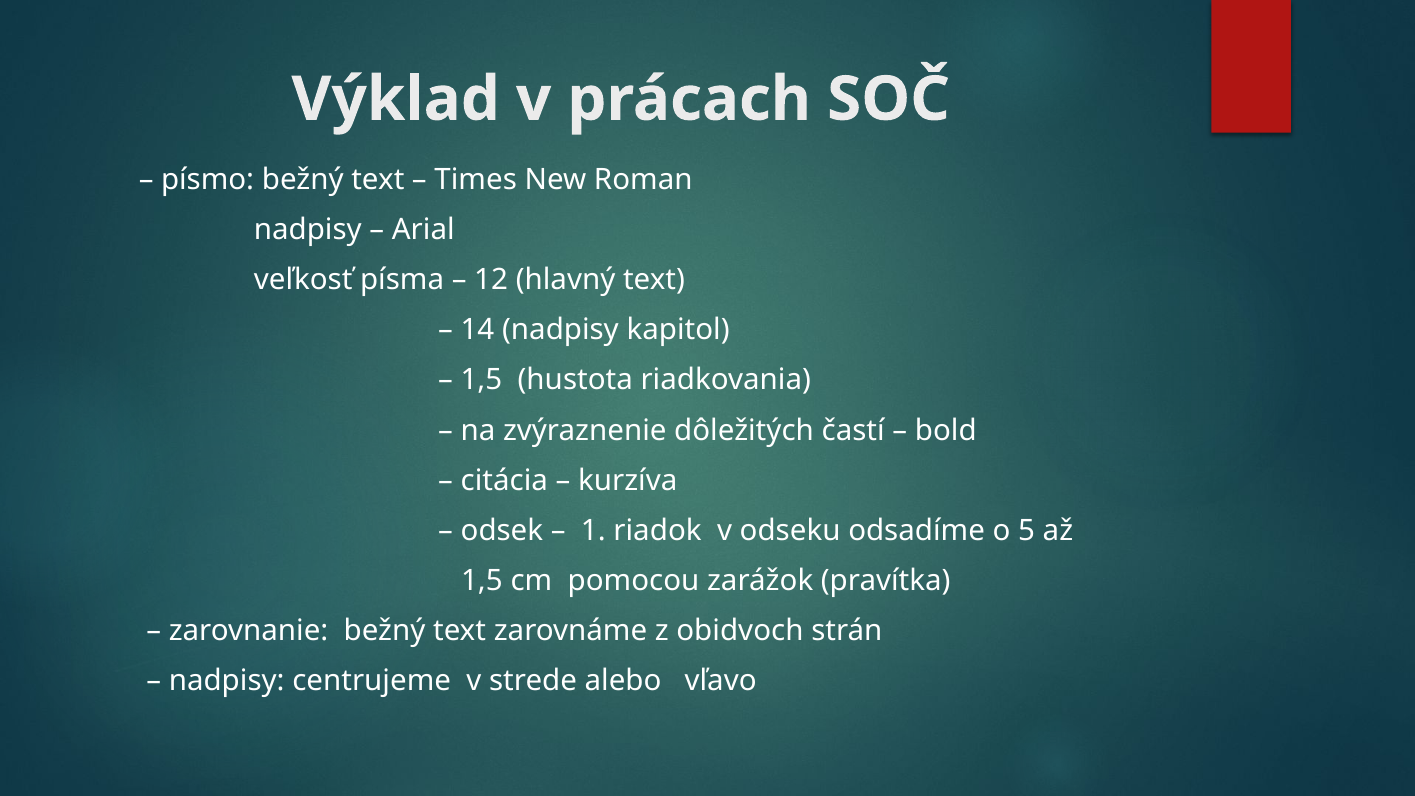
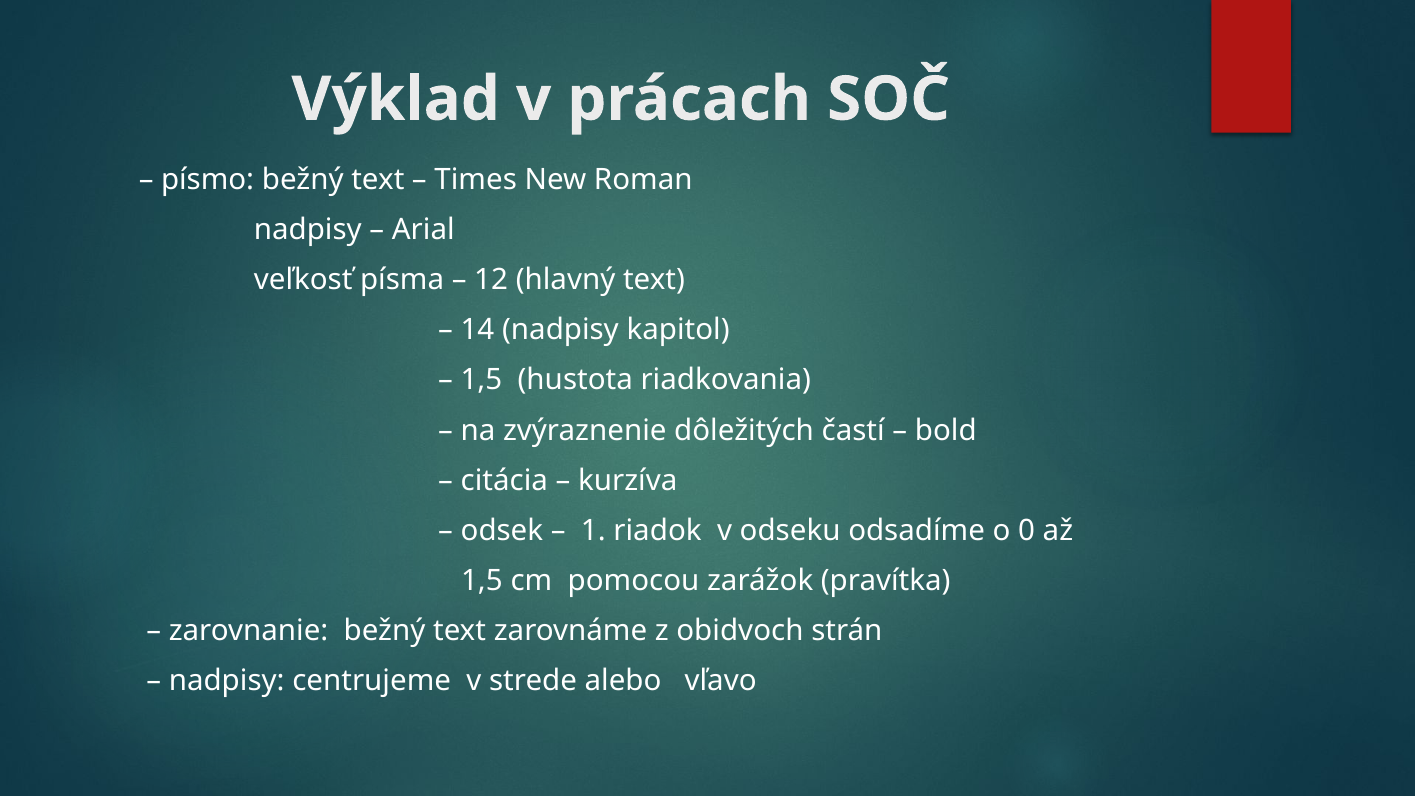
5: 5 -> 0
